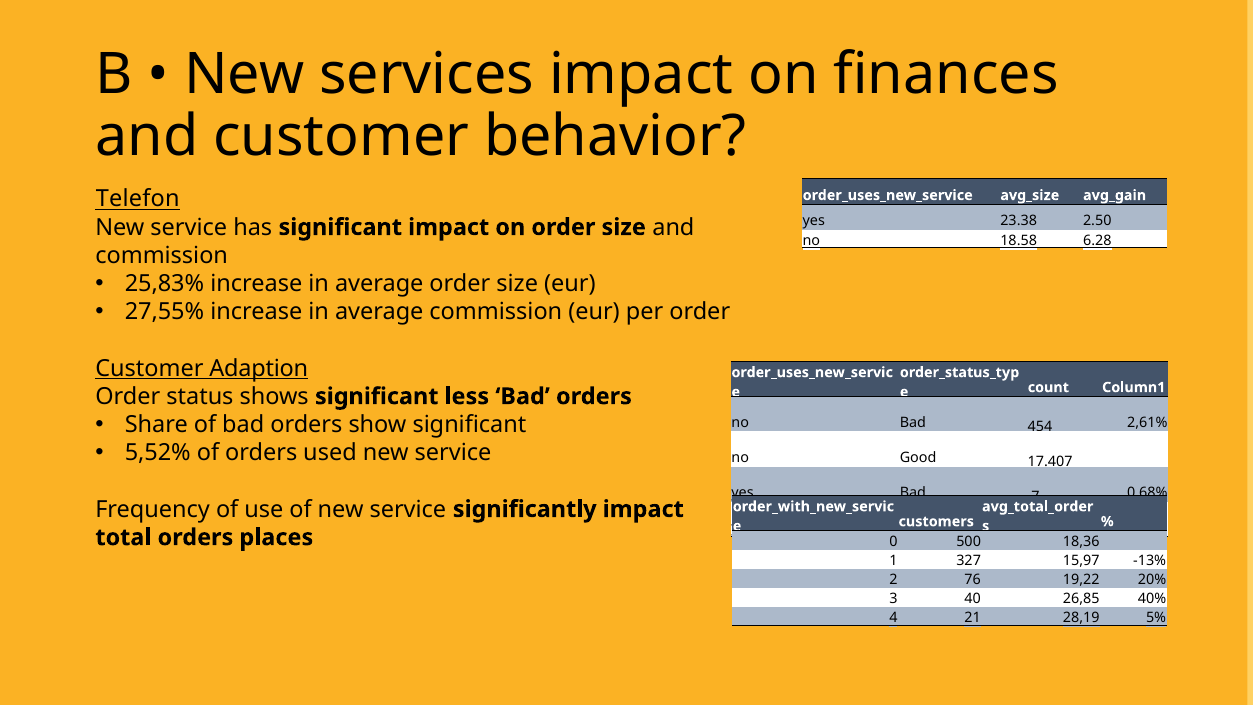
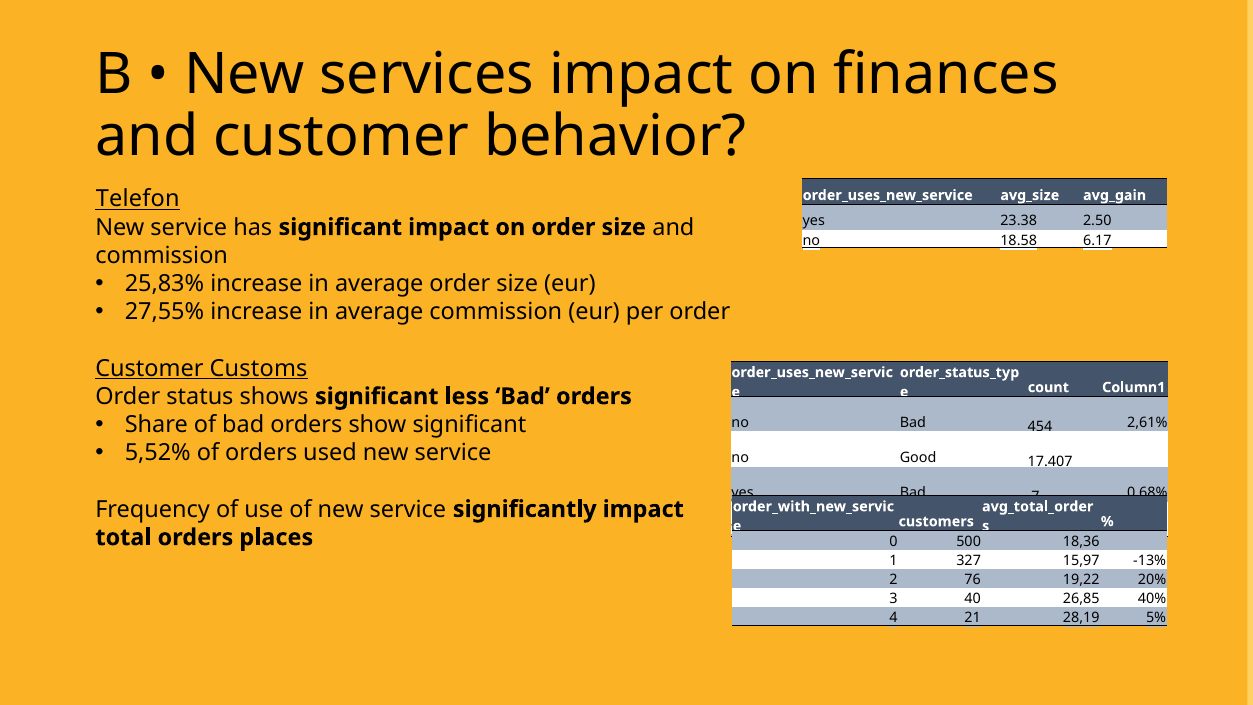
6.28: 6.28 -> 6.17
Adaption: Adaption -> Customs
